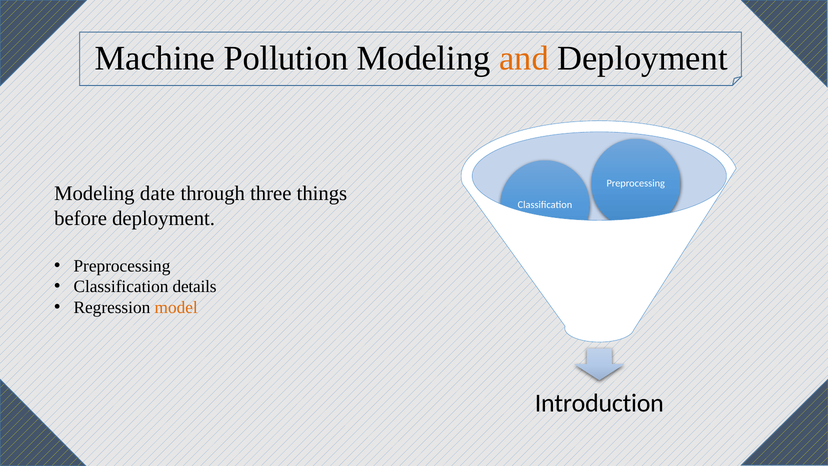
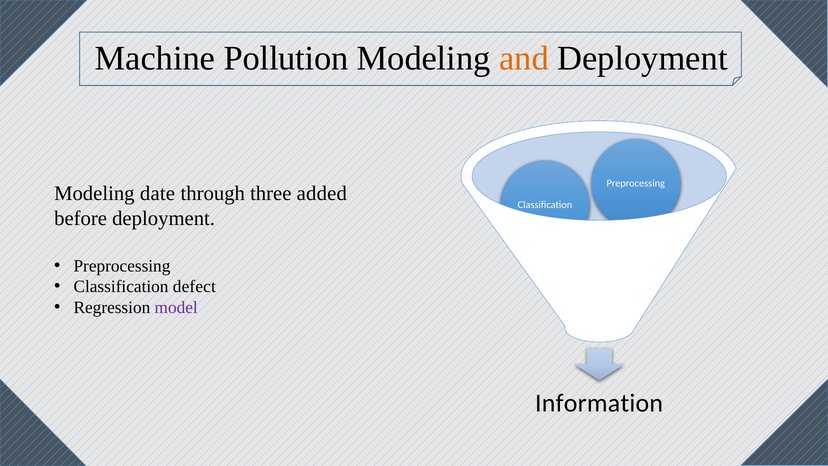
things: things -> added
details: details -> defect
model colour: orange -> purple
Introduction: Introduction -> Information
